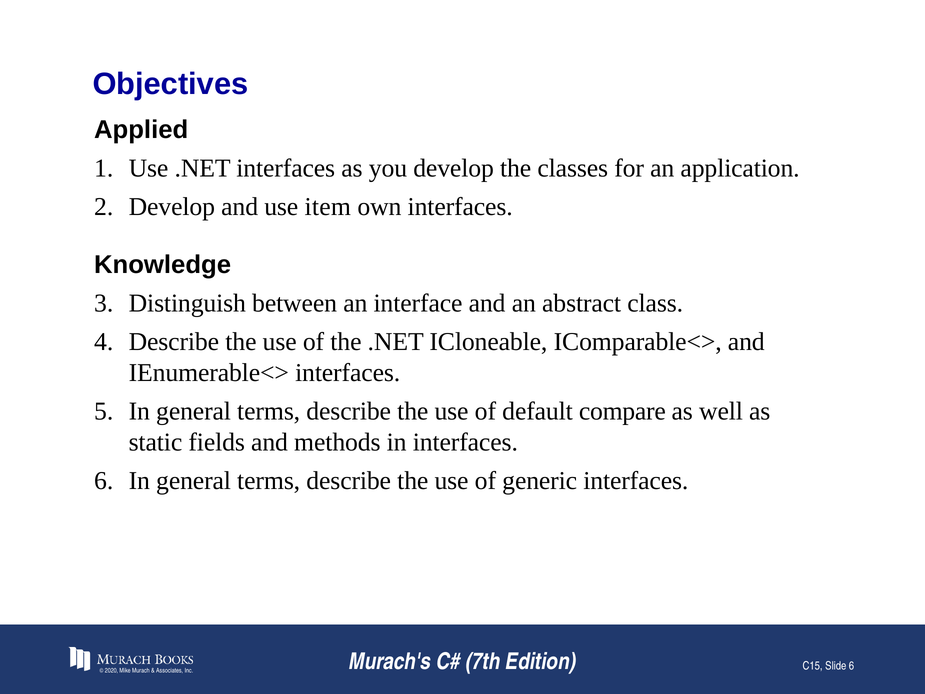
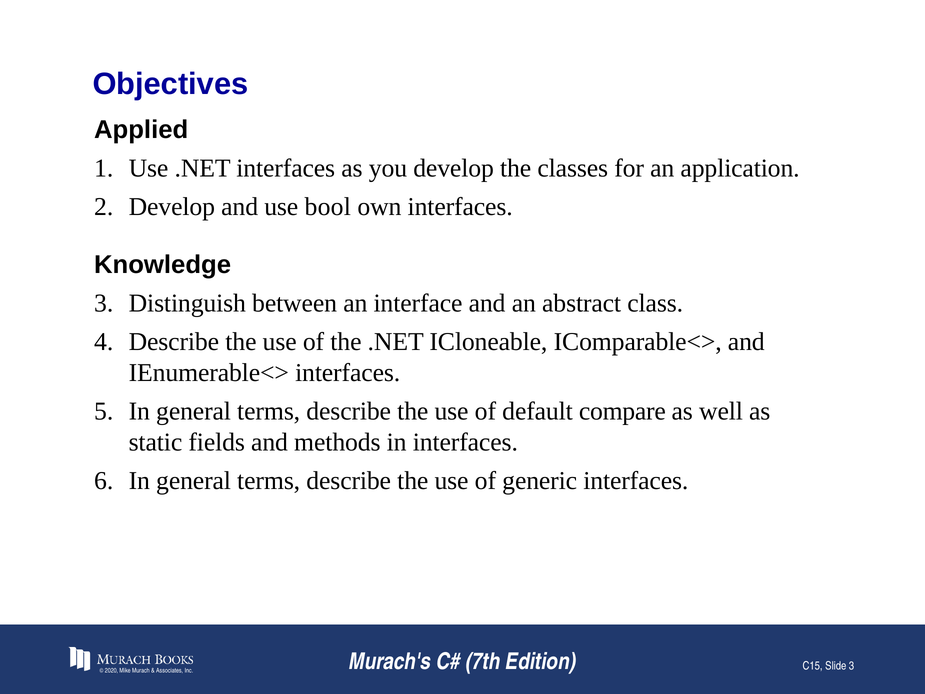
item: item -> bool
Slide 6: 6 -> 3
